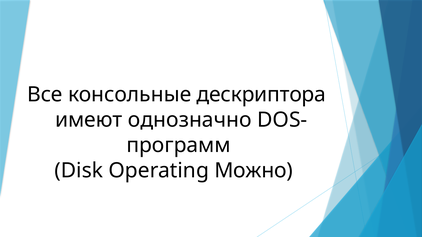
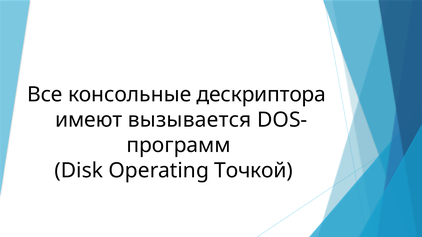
однозначно: однозначно -> вызывается
Можно: Можно -> Точкой
